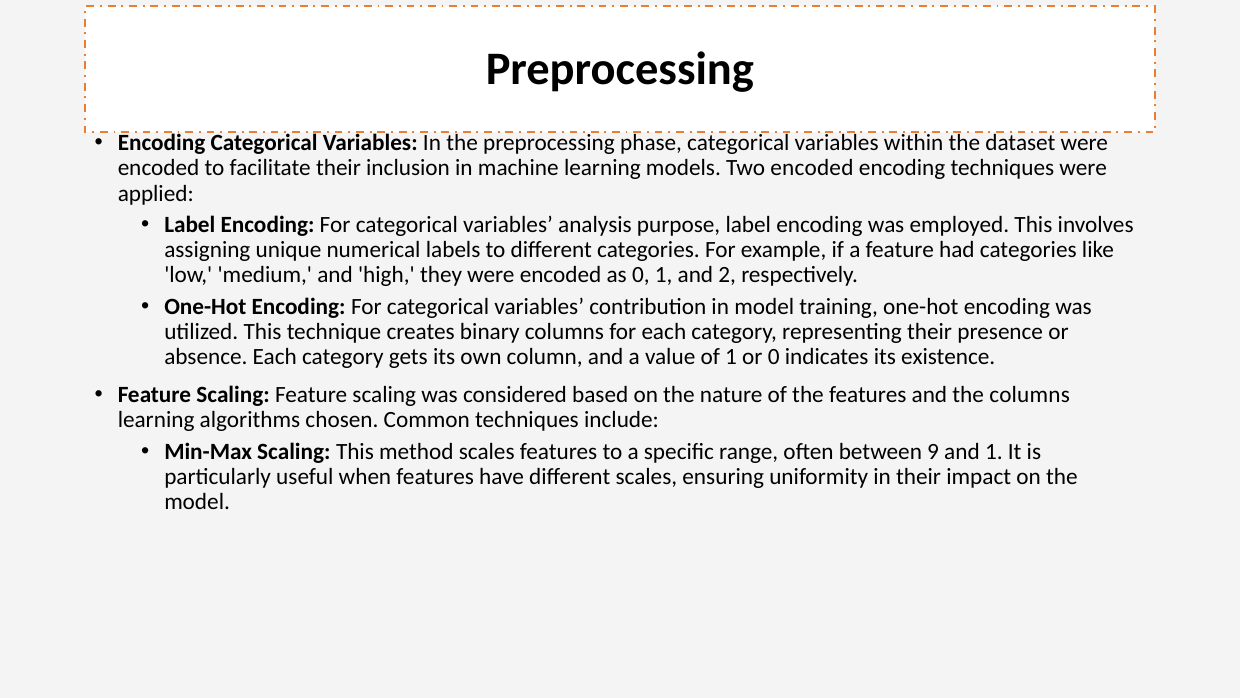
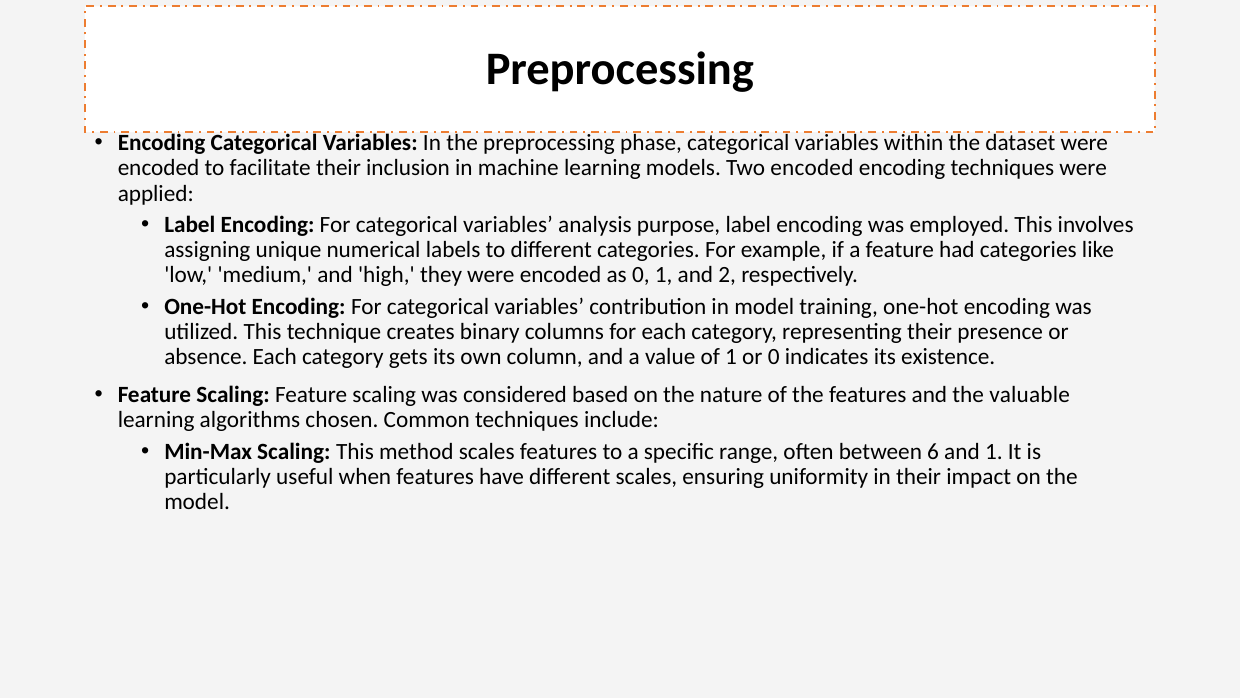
the columns: columns -> valuable
9: 9 -> 6
